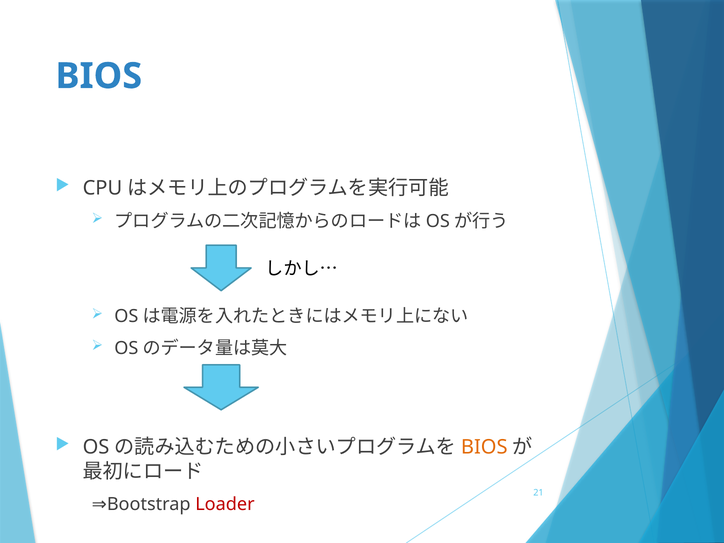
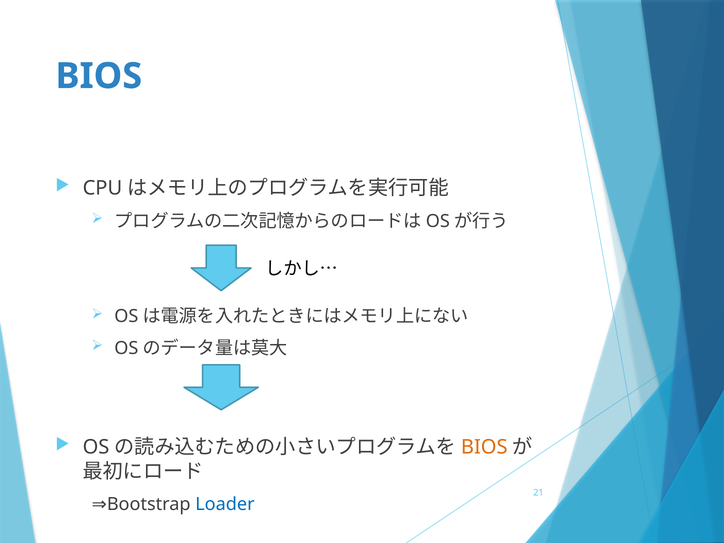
Loader colour: red -> blue
